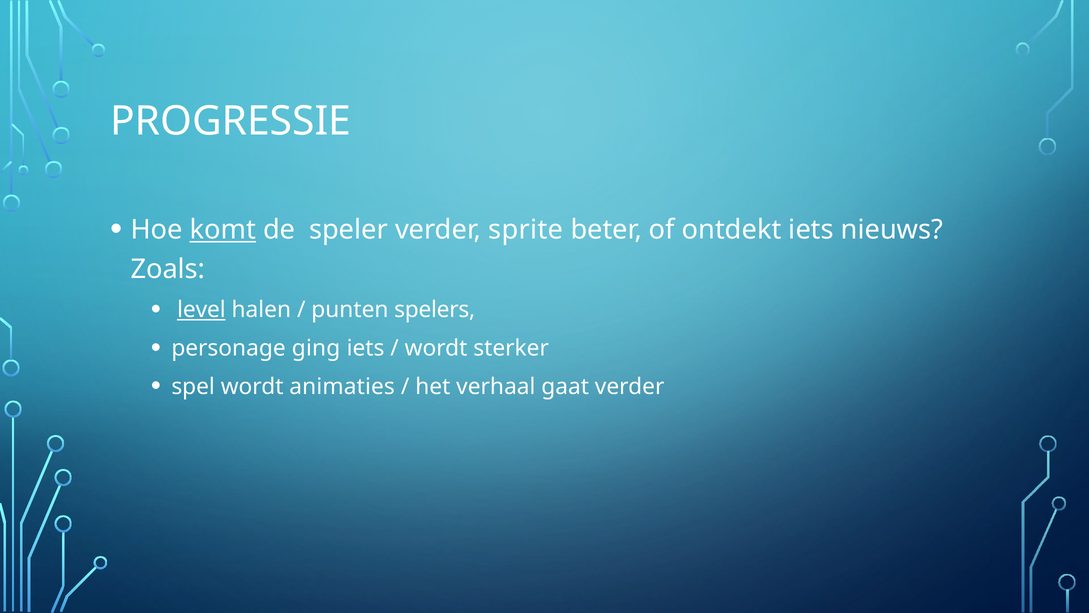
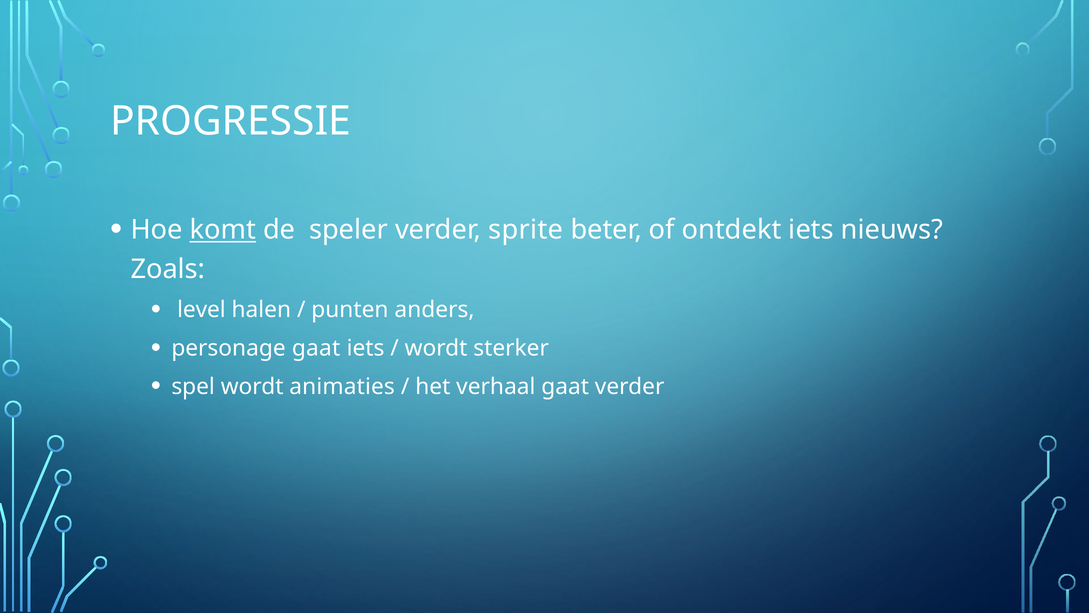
level underline: present -> none
spelers: spelers -> anders
personage ging: ging -> gaat
